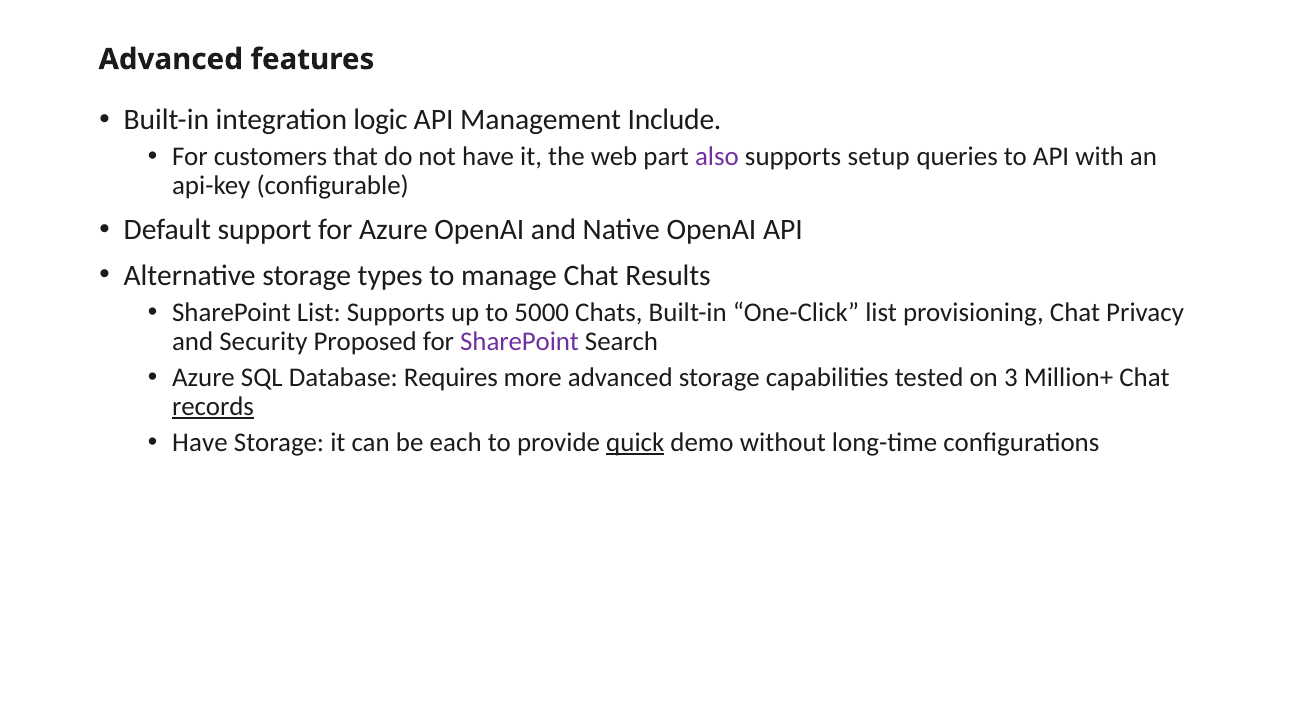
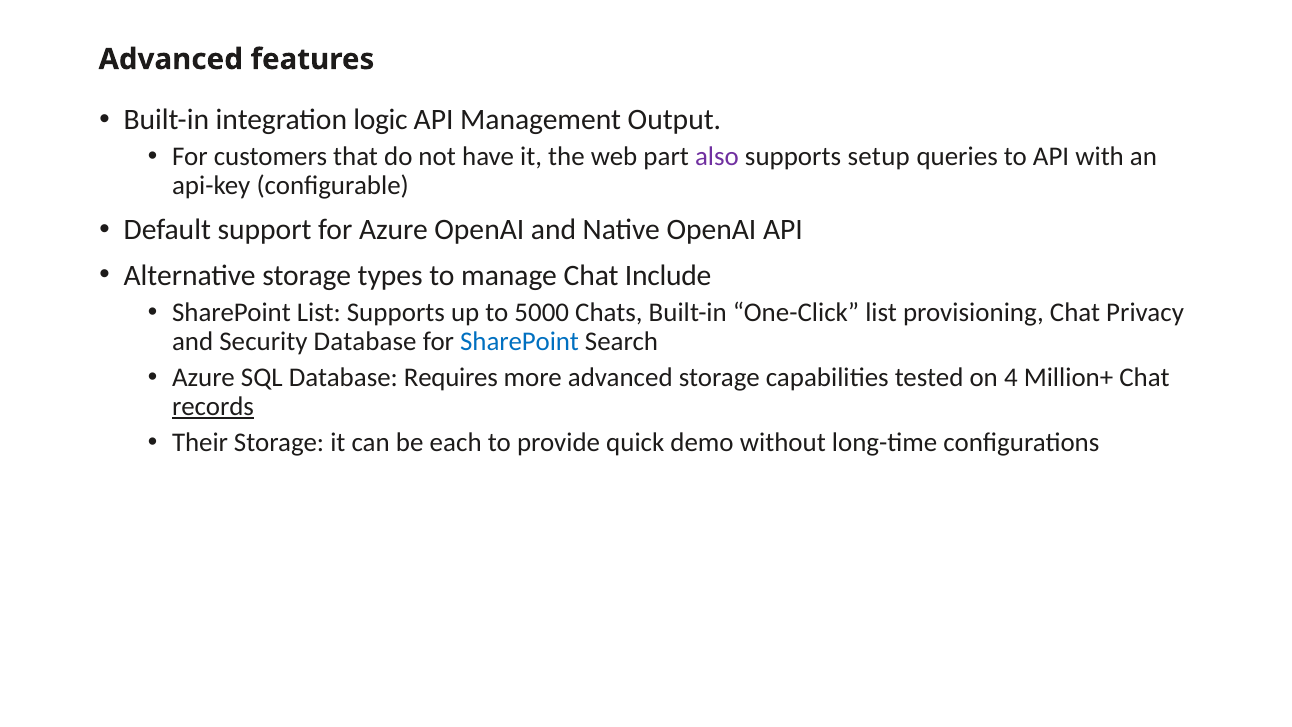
Include: Include -> Output
Results: Results -> Include
Security Proposed: Proposed -> Database
SharePoint at (520, 342) colour: purple -> blue
3: 3 -> 4
Have at (200, 442): Have -> Their
quick underline: present -> none
